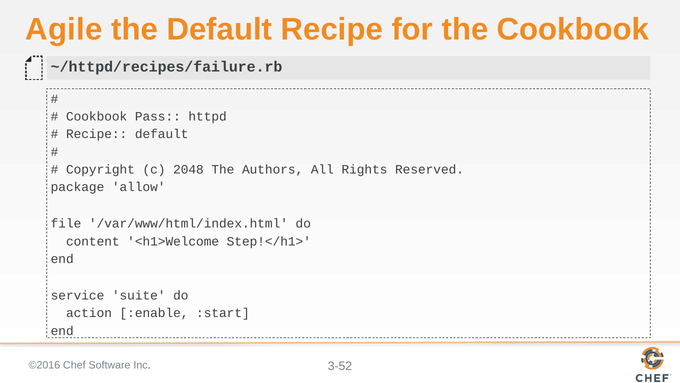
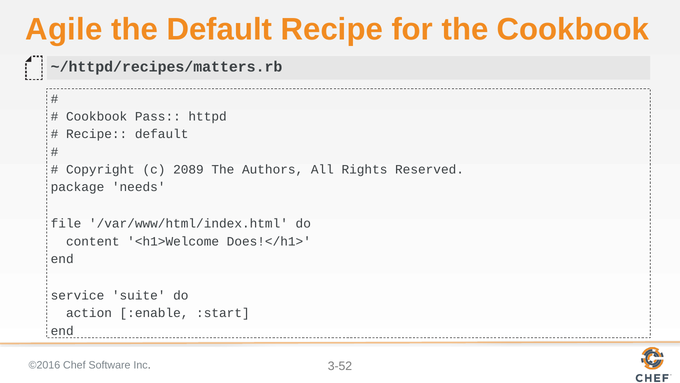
~/httpd/recipes/failure.rb: ~/httpd/recipes/failure.rb -> ~/httpd/recipes/matters.rb
2048: 2048 -> 2089
allow: allow -> needs
Step!</h1>: Step!</h1> -> Does!</h1>
